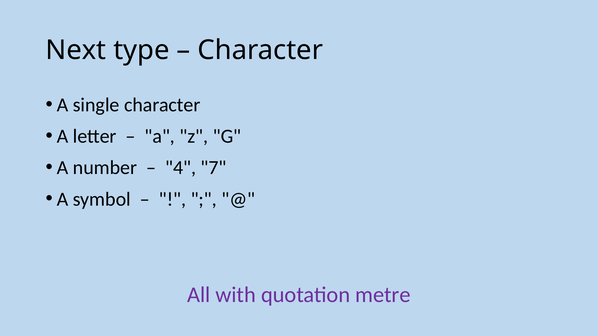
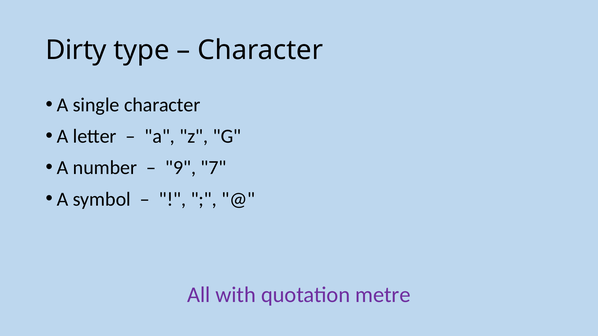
Next: Next -> Dirty
4: 4 -> 9
